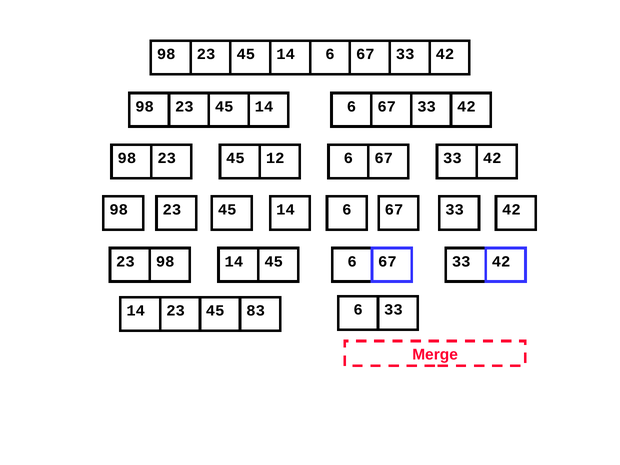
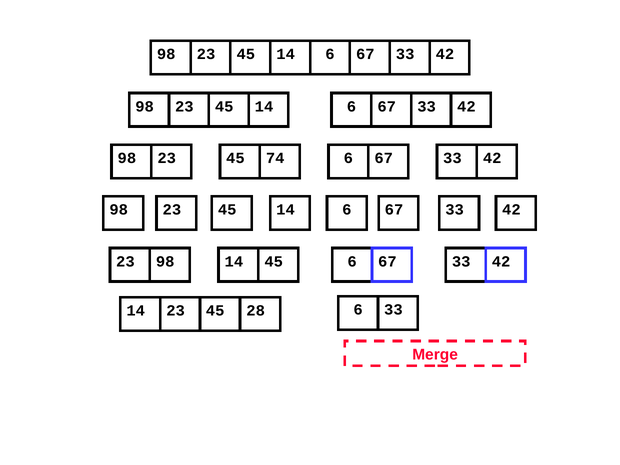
12: 12 -> 74
83: 83 -> 28
